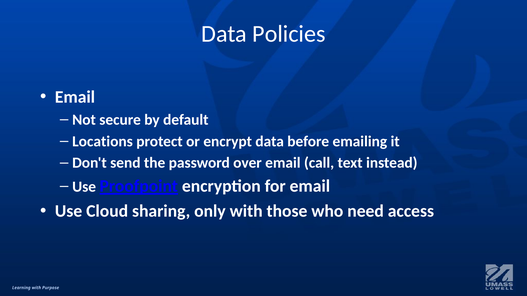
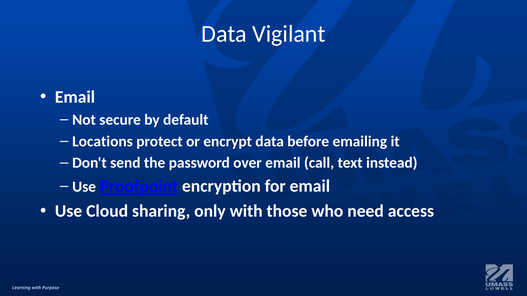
Policies: Policies -> Vigilant
